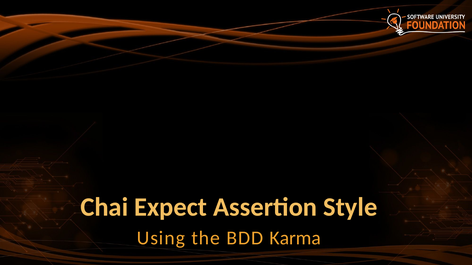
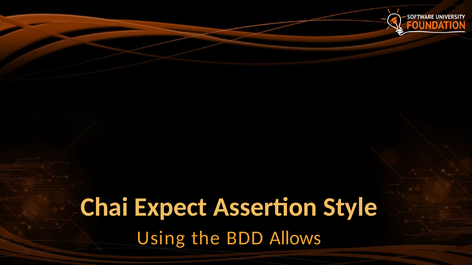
Karma: Karma -> Allows
